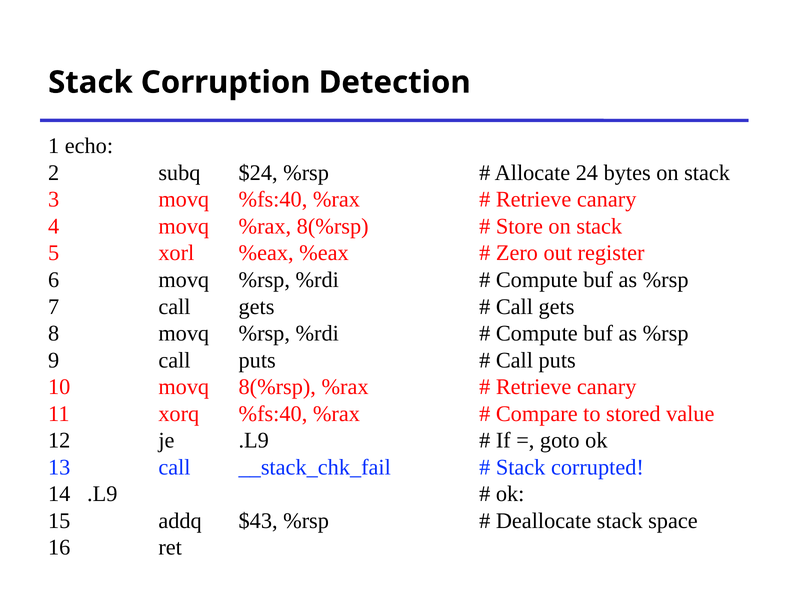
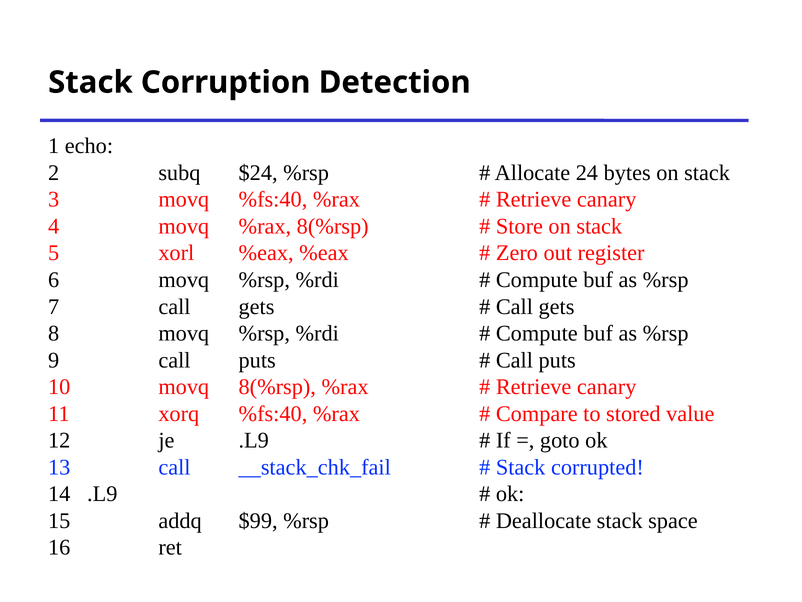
$43: $43 -> $99
